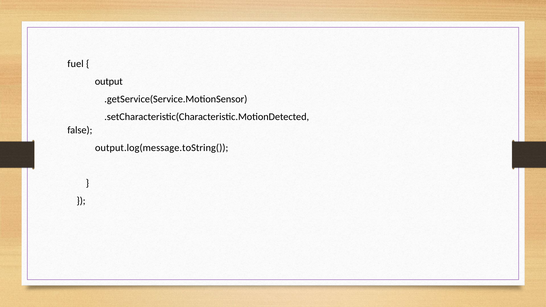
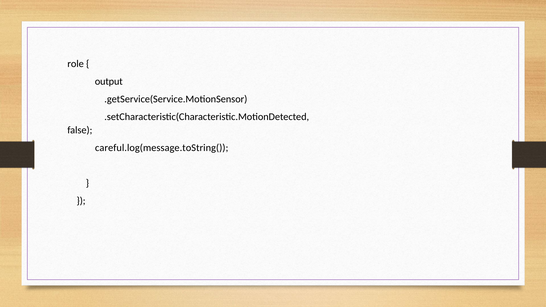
fuel: fuel -> role
output.log(message.toString(: output.log(message.toString( -> careful.log(message.toString(
